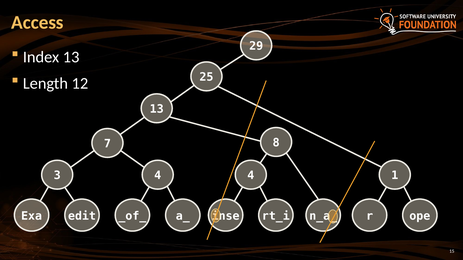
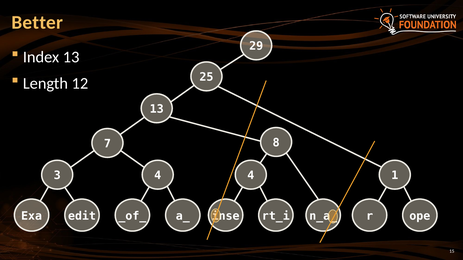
Access: Access -> Better
